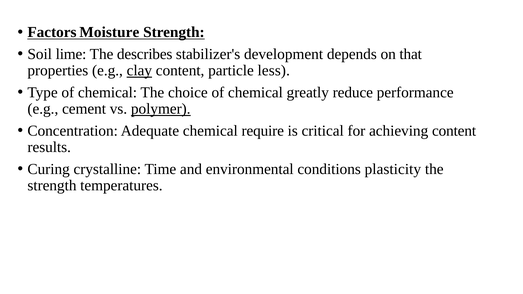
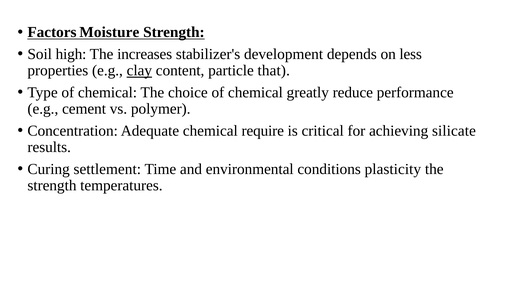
lime: lime -> high
describes: describes -> increases
that: that -> less
less: less -> that
polymer underline: present -> none
achieving content: content -> silicate
crystalline: crystalline -> settlement
